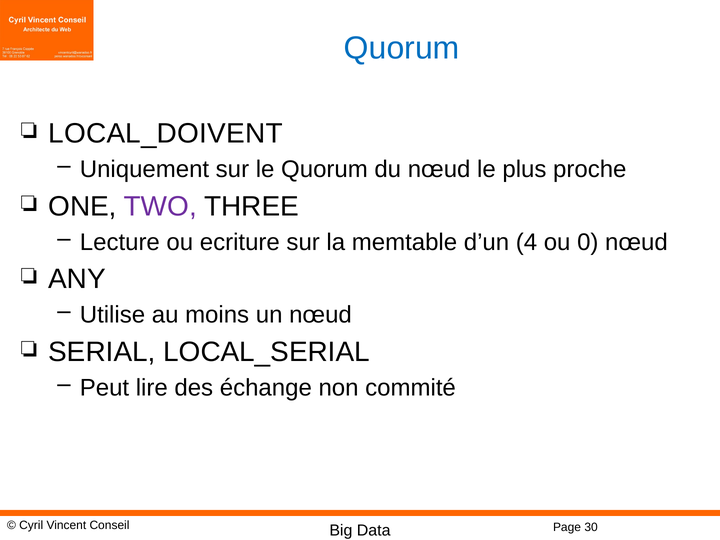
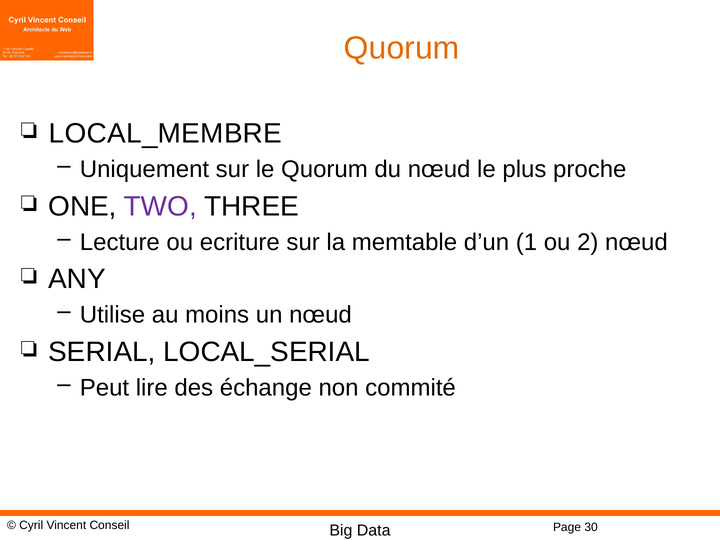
Quorum at (402, 48) colour: blue -> orange
LOCAL_DOIVENT: LOCAL_DOIVENT -> LOCAL_MEMBRE
4: 4 -> 1
0: 0 -> 2
